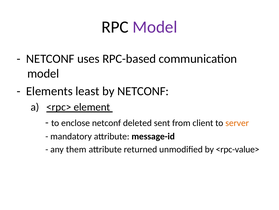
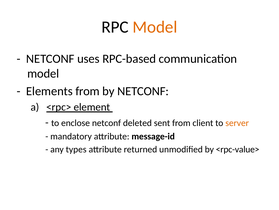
Model at (155, 27) colour: purple -> orange
Elements least: least -> from
them: them -> types
